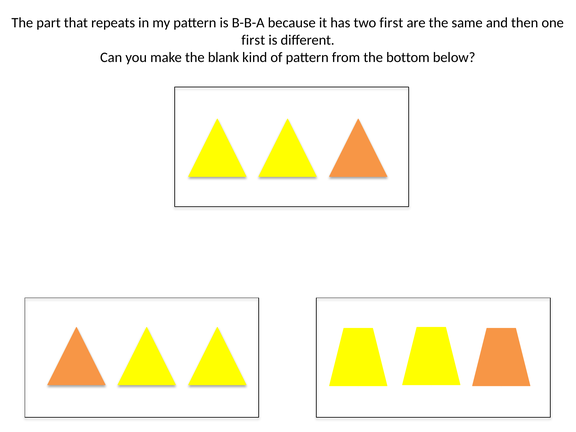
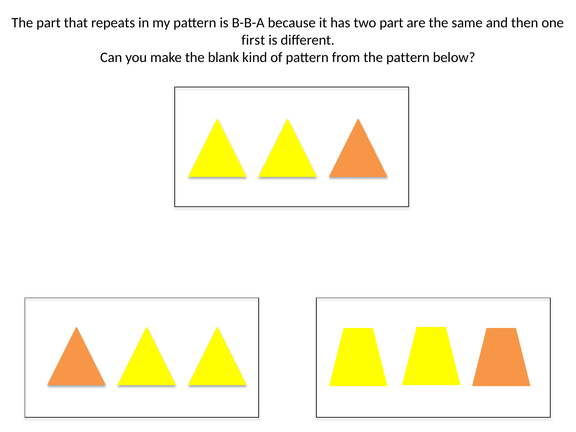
two first: first -> part
the bottom: bottom -> pattern
